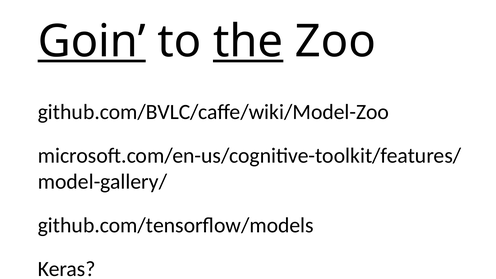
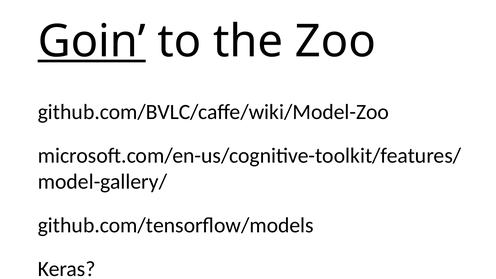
the underline: present -> none
